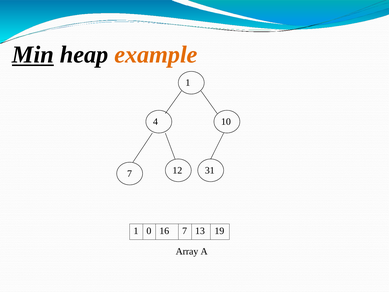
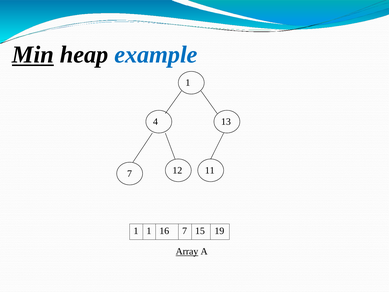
example colour: orange -> blue
10: 10 -> 13
31: 31 -> 11
1 0: 0 -> 1
13: 13 -> 15
Array underline: none -> present
